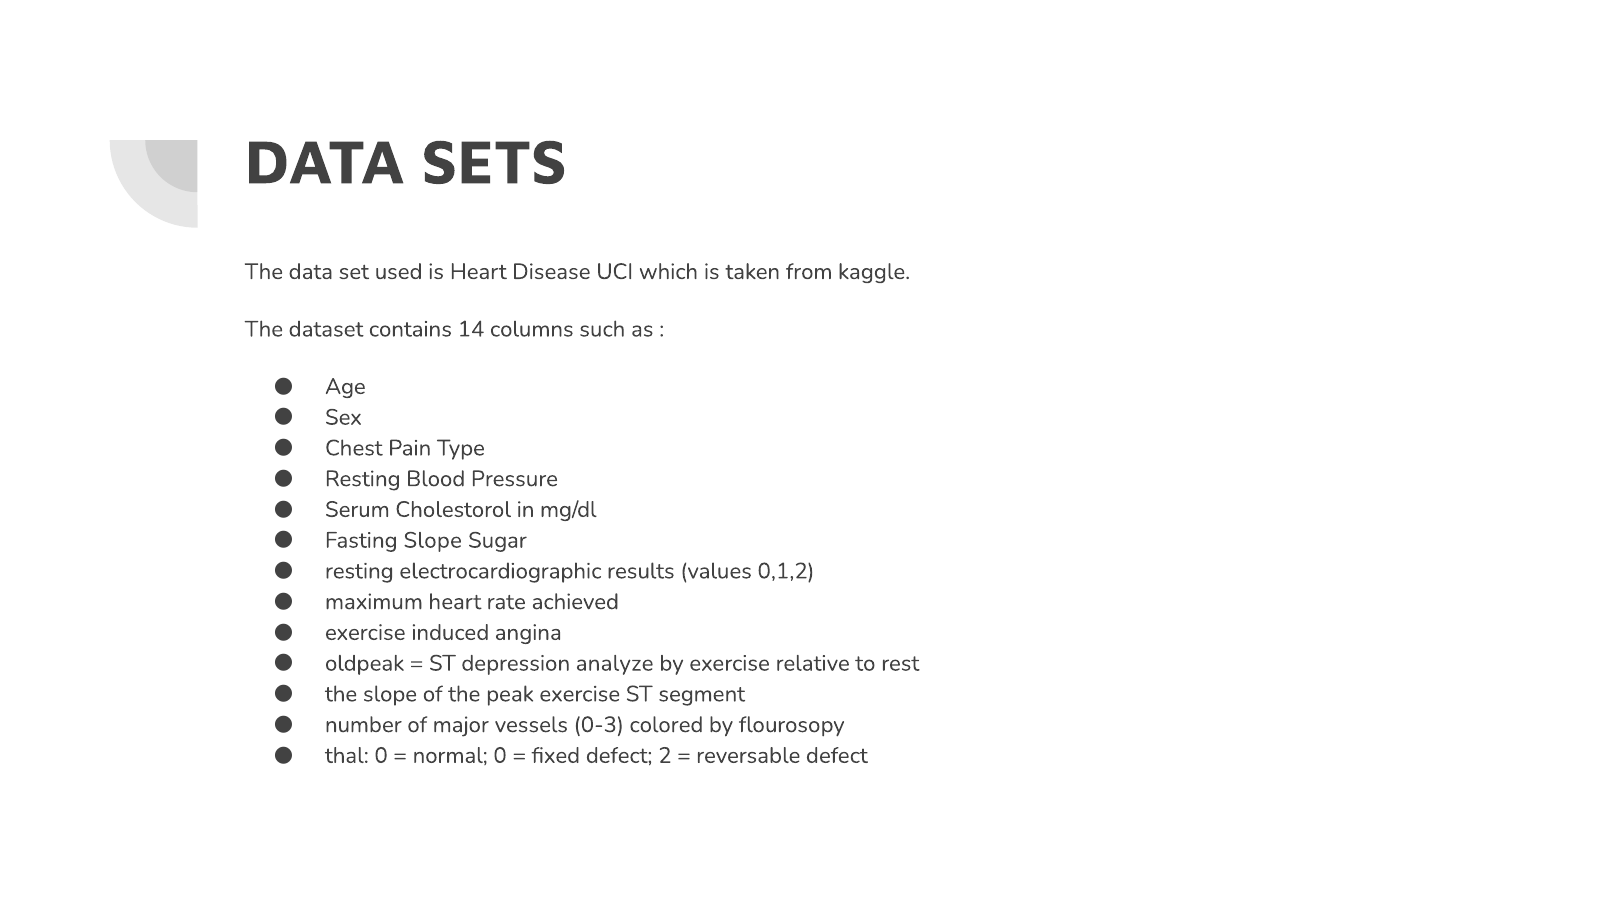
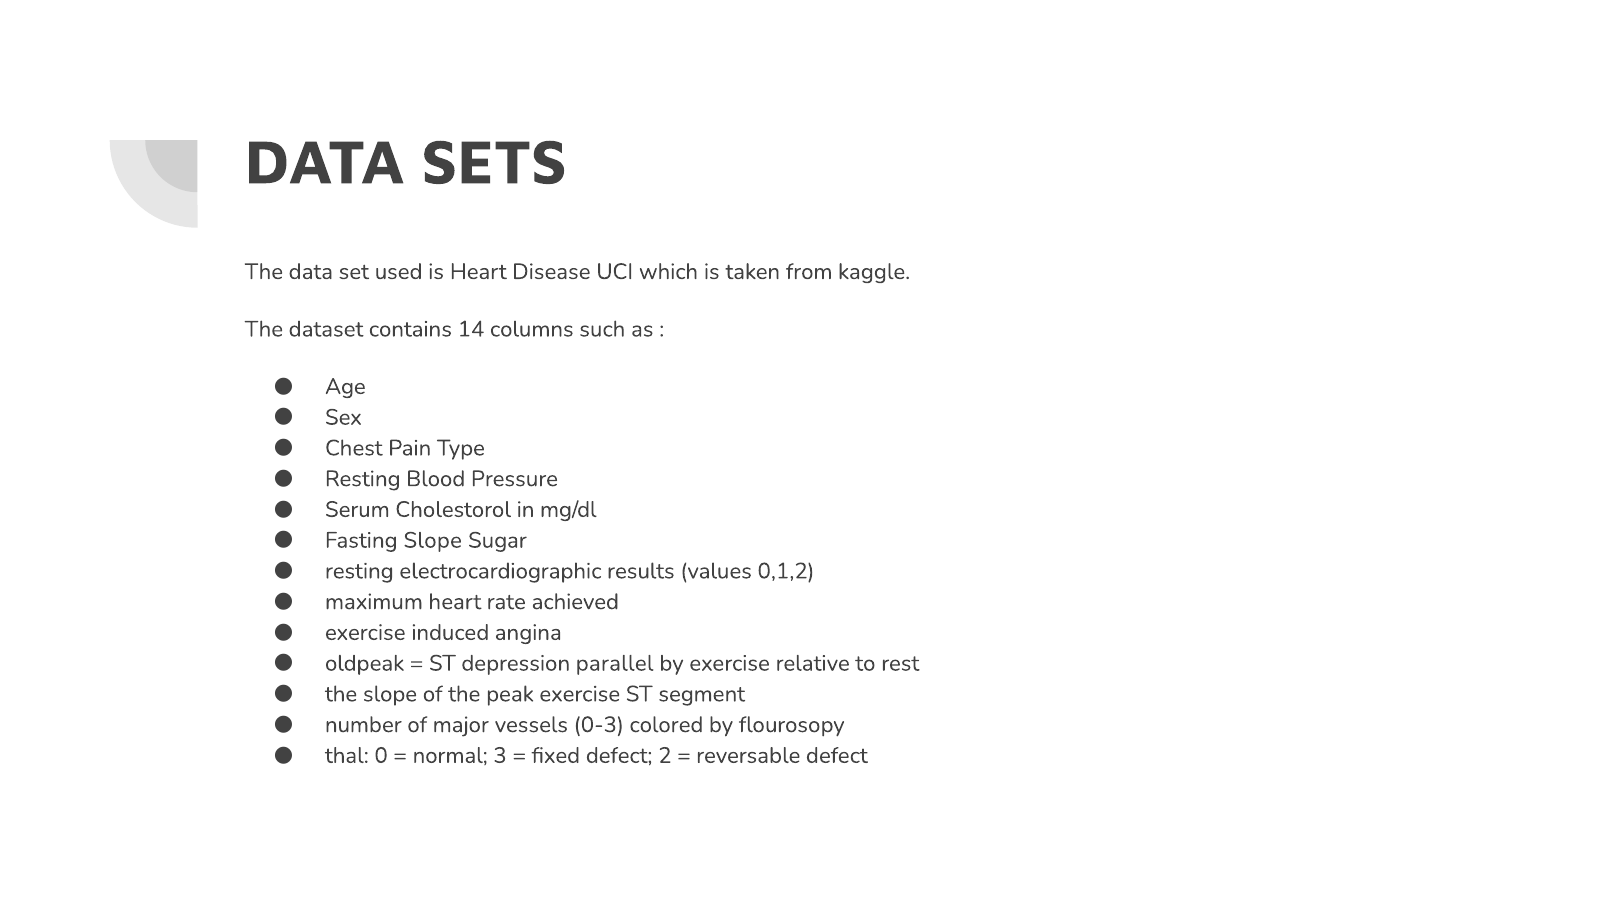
analyze: analyze -> parallel
normal 0: 0 -> 3
